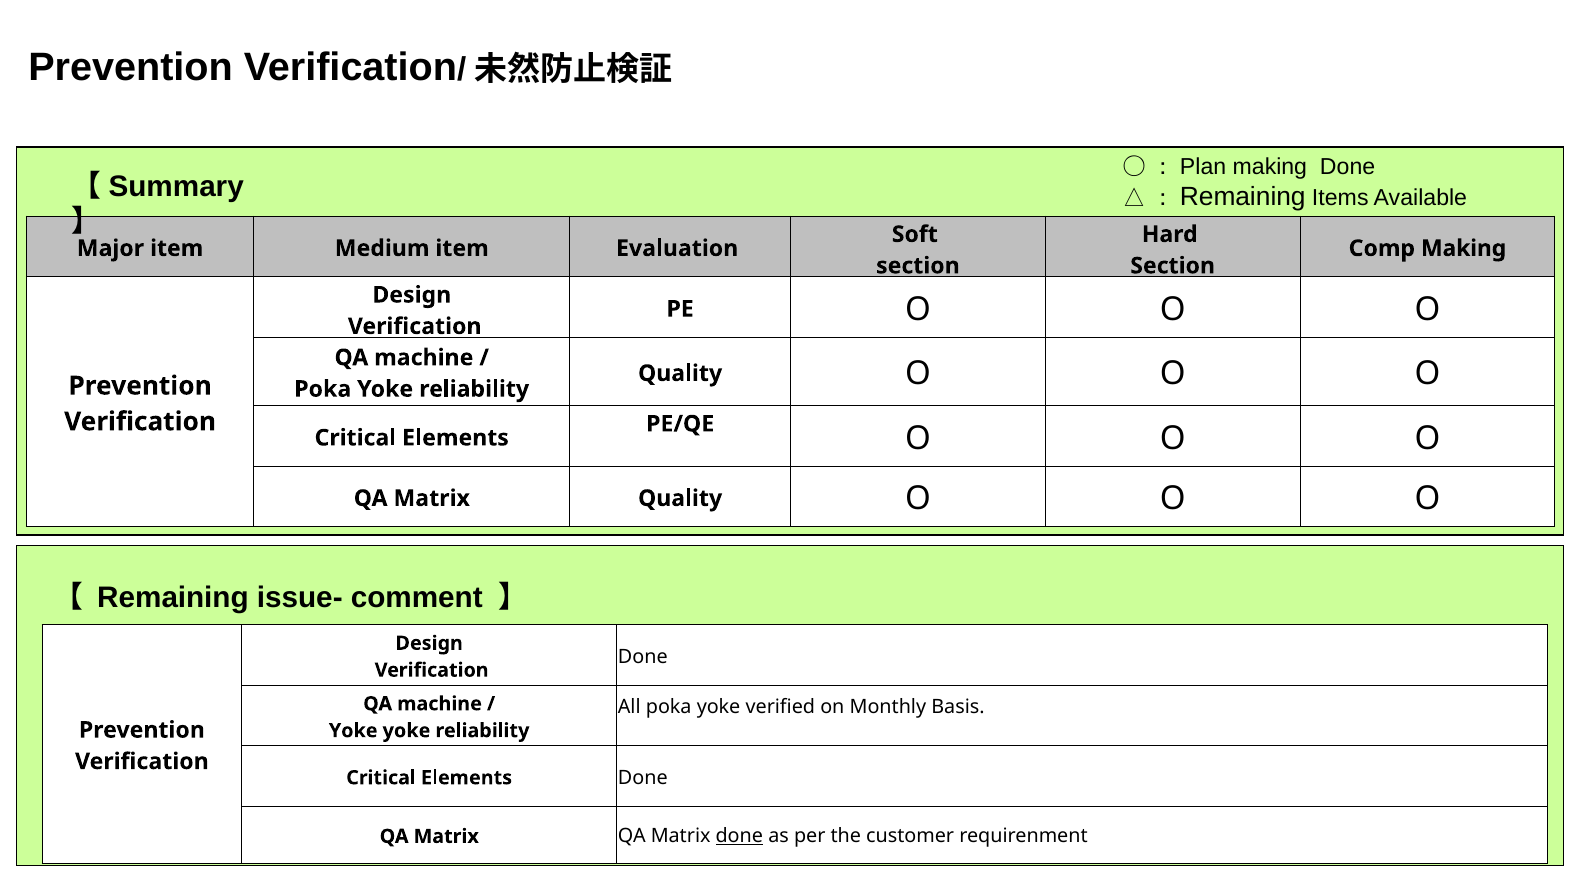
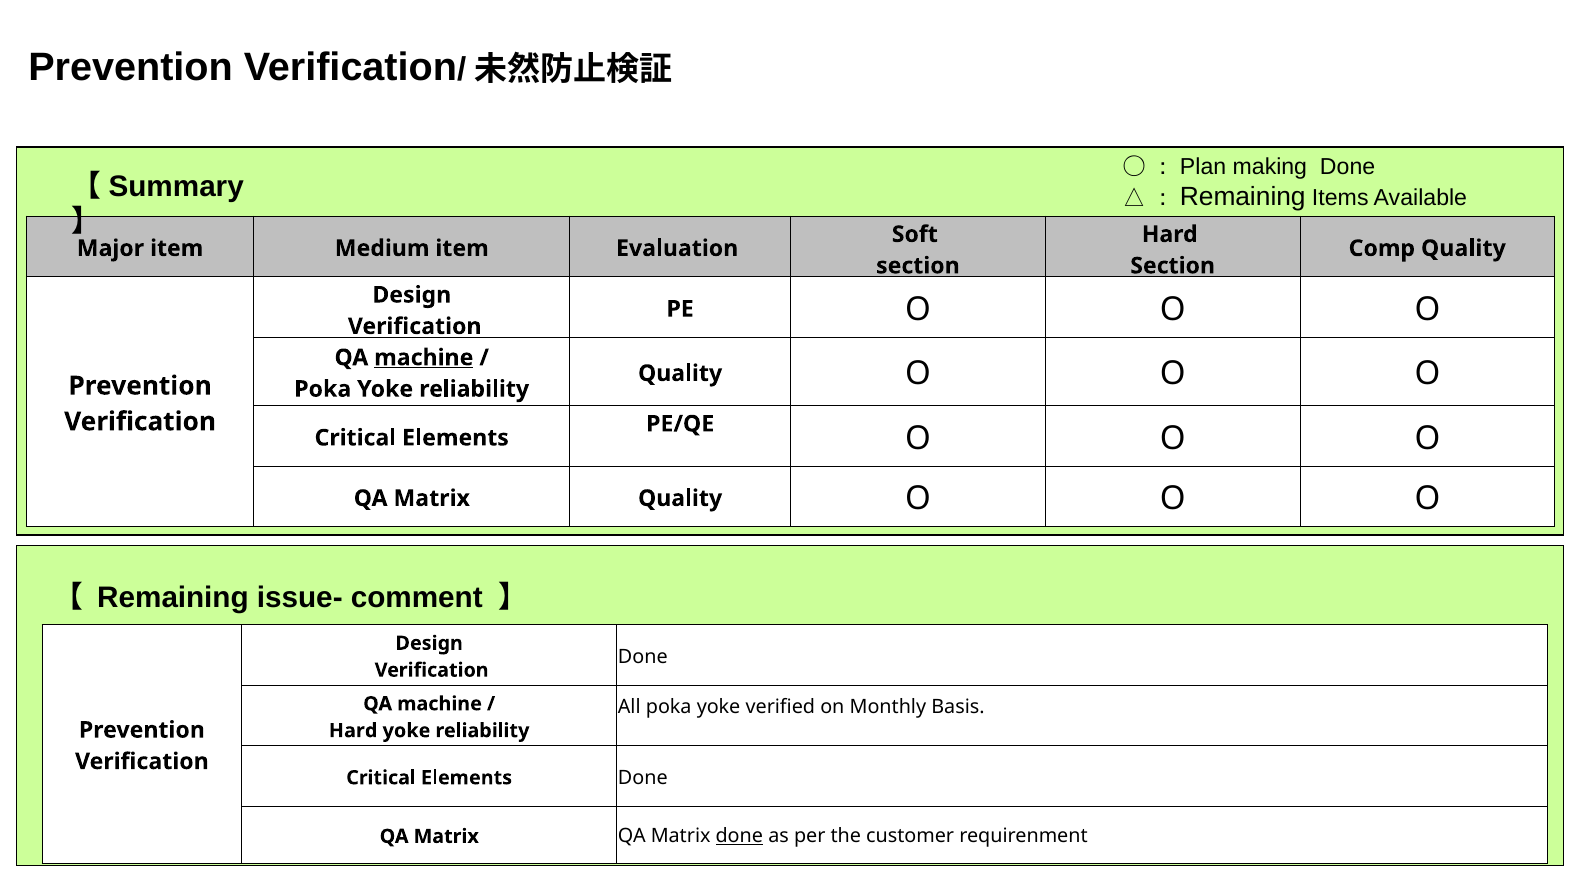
Comp Making: Making -> Quality
machine at (424, 358) underline: none -> present
Yoke at (353, 731): Yoke -> Hard
